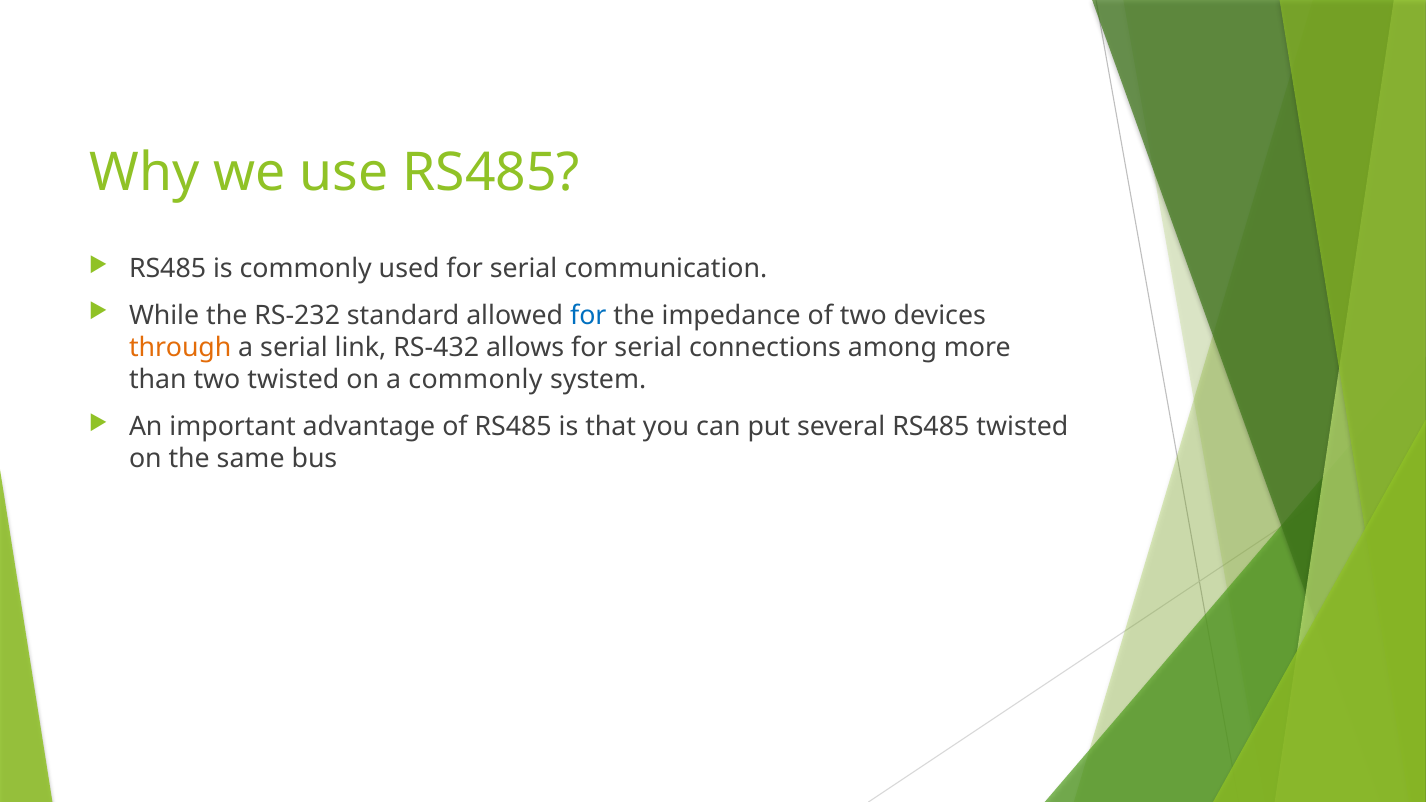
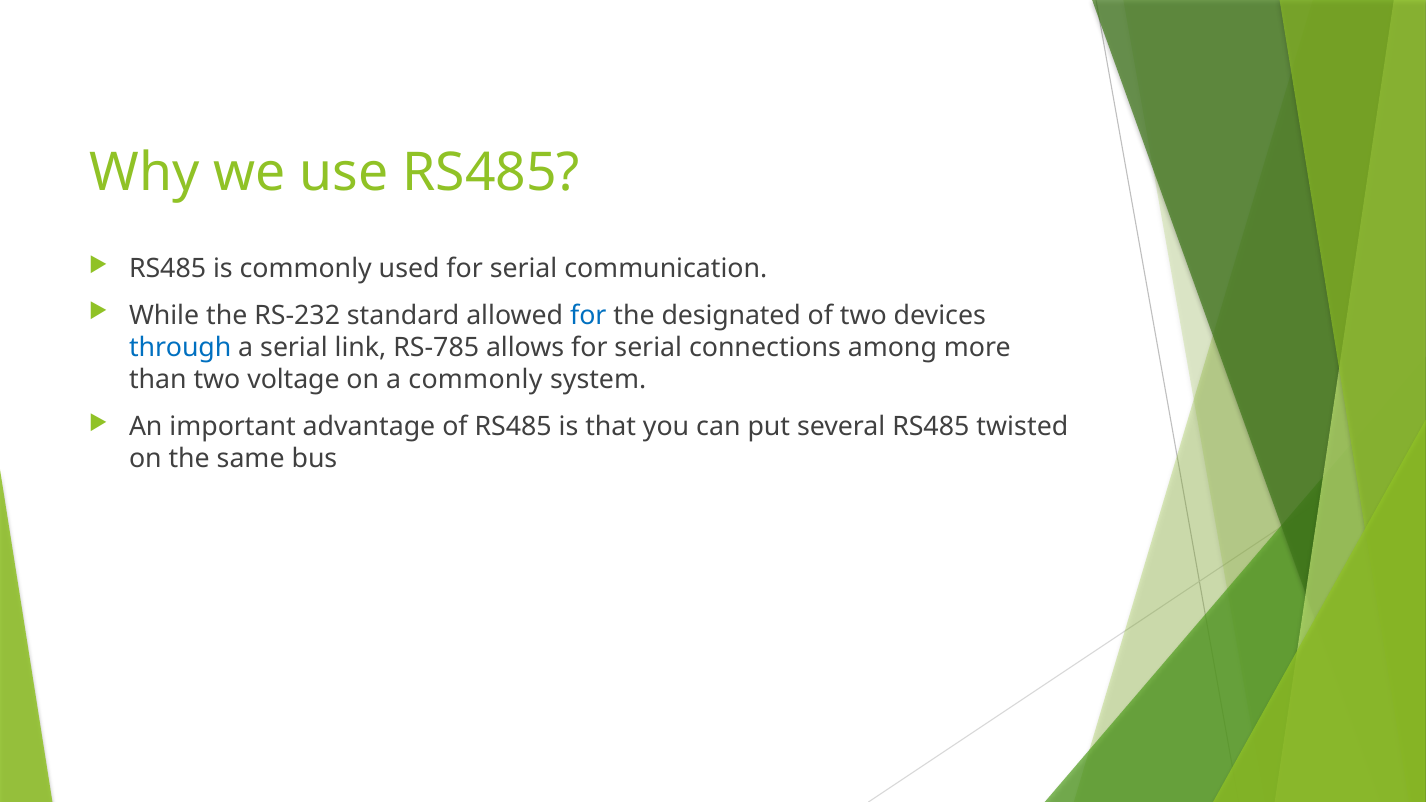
impedance: impedance -> designated
through colour: orange -> blue
RS-432: RS-432 -> RS-785
two twisted: twisted -> voltage
